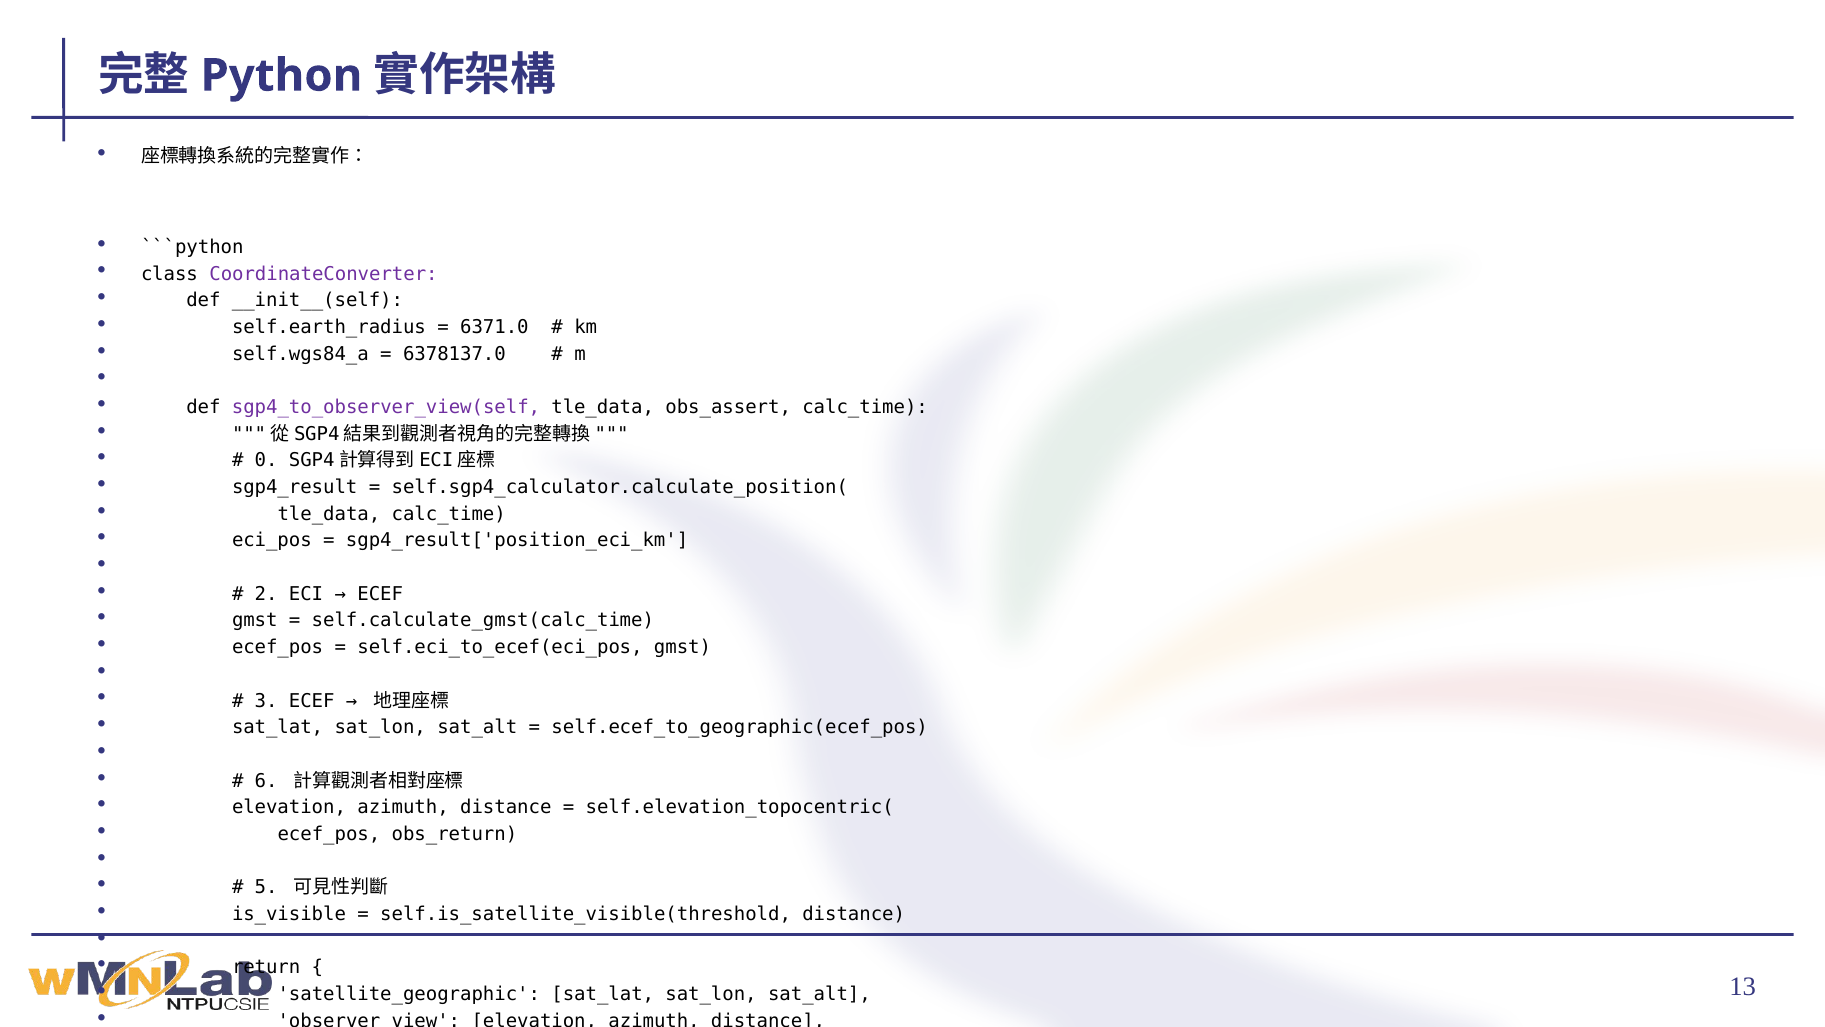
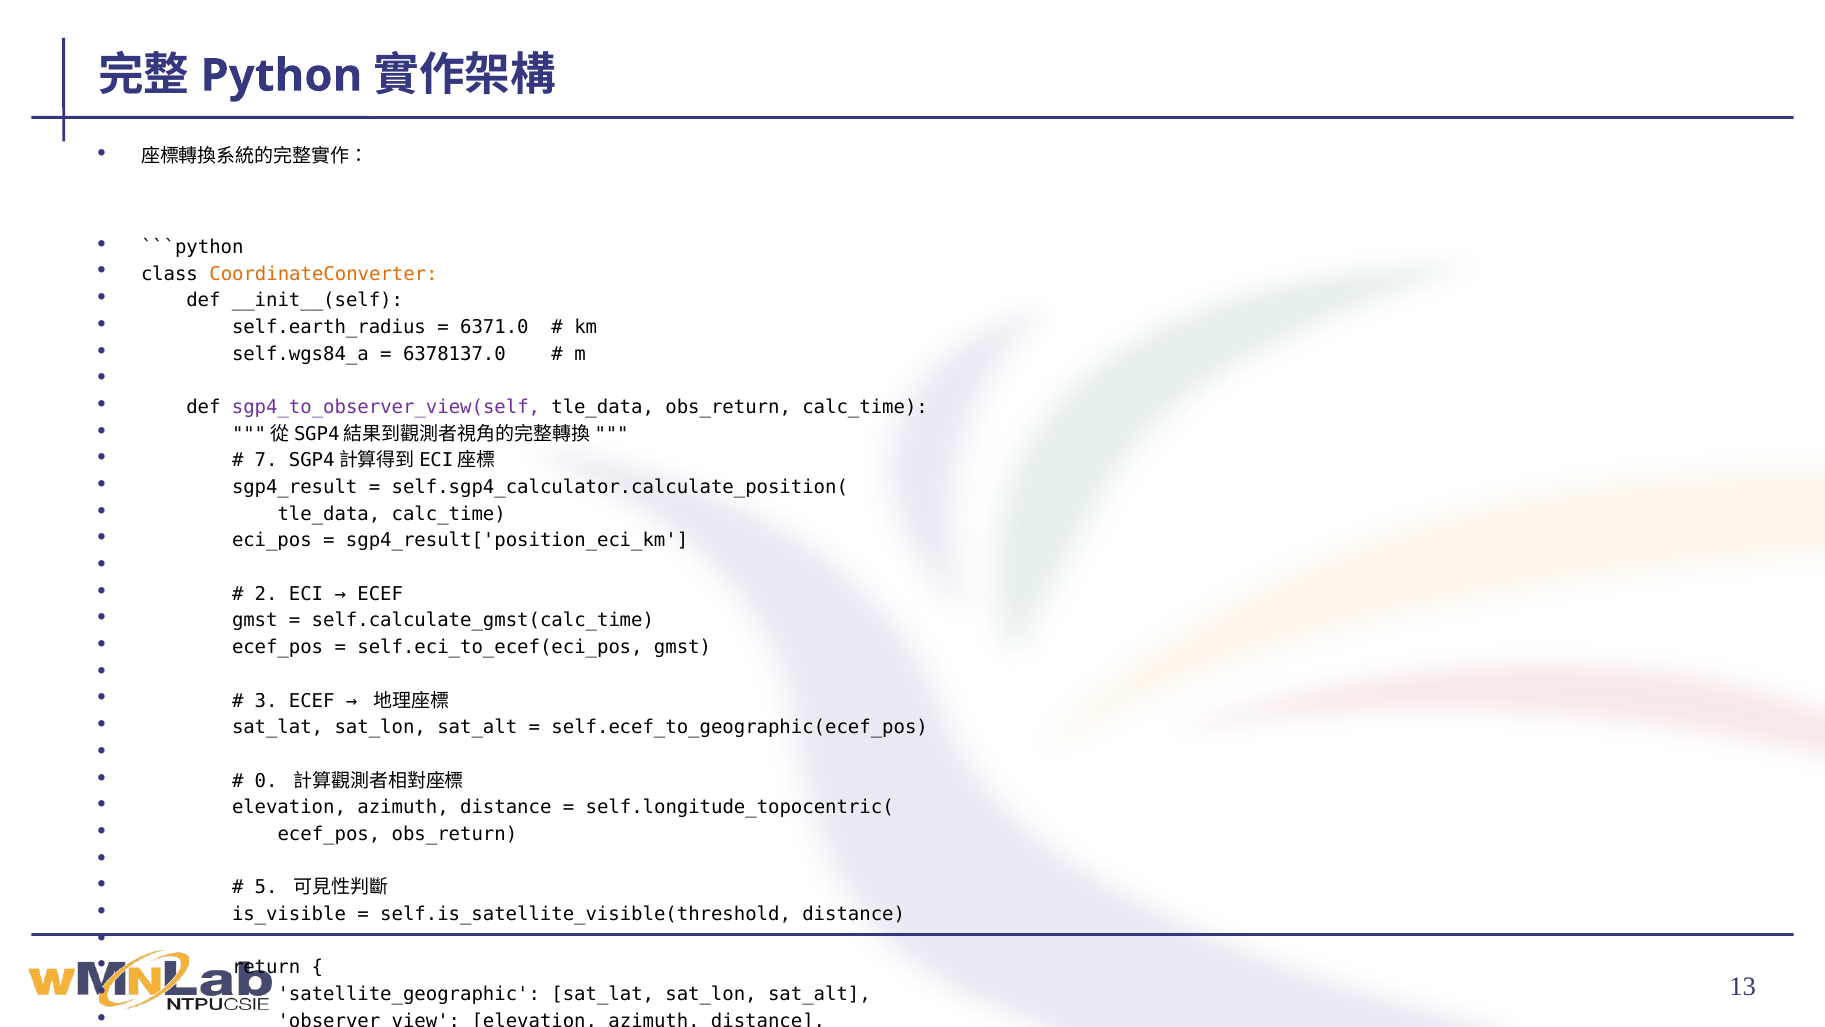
CoordinateConverter colour: purple -> orange
tle_data obs_assert: obs_assert -> obs_return
0: 0 -> 7
6: 6 -> 0
self.elevation_topocentric(: self.elevation_topocentric( -> self.longitude_topocentric(
